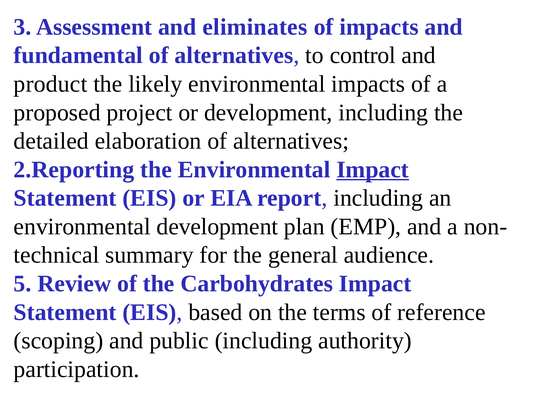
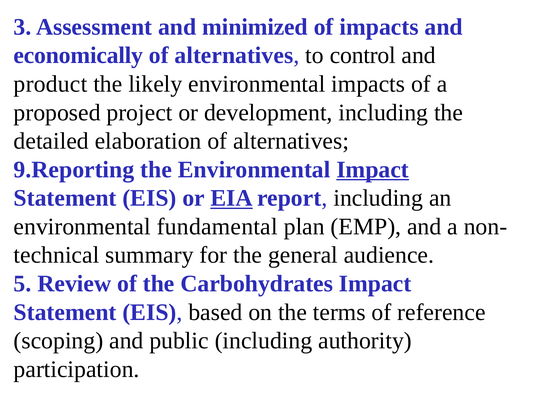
eliminates: eliminates -> minimized
fundamental: fundamental -> economically
2.Reporting: 2.Reporting -> 9.Reporting
EIA underline: none -> present
environmental development: development -> fundamental
